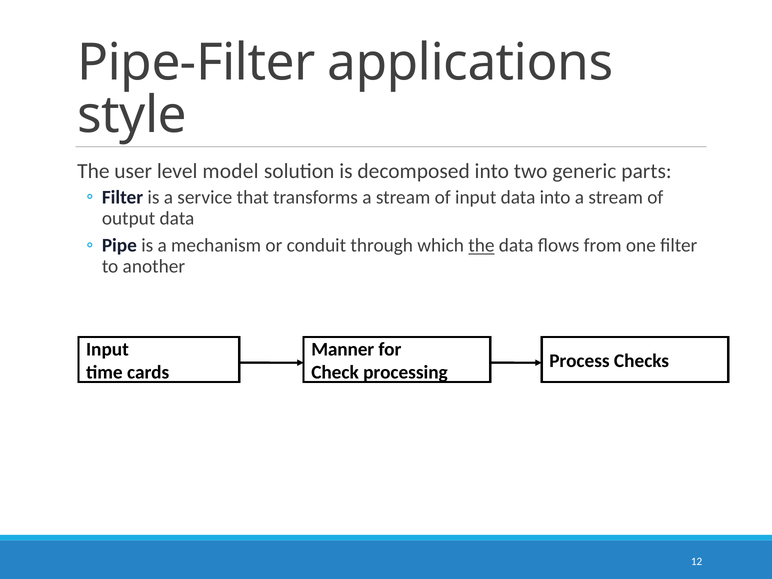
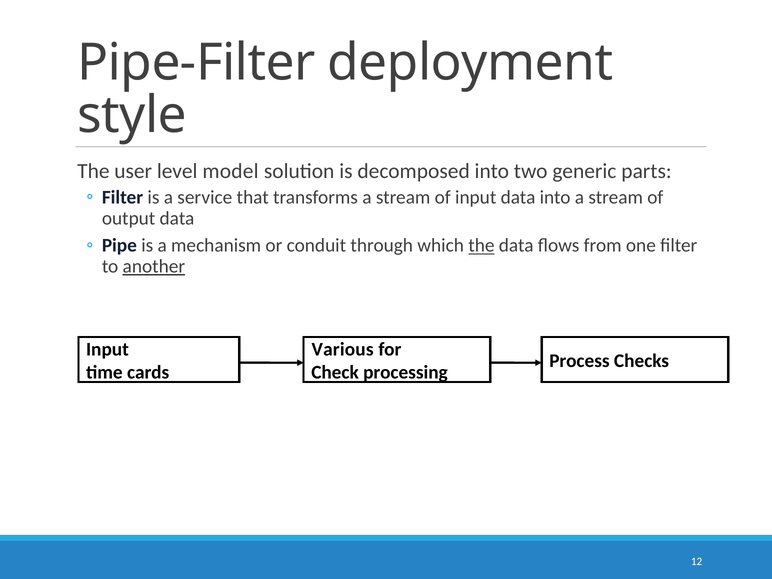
applications: applications -> deployment
another underline: none -> present
Manner: Manner -> Various
